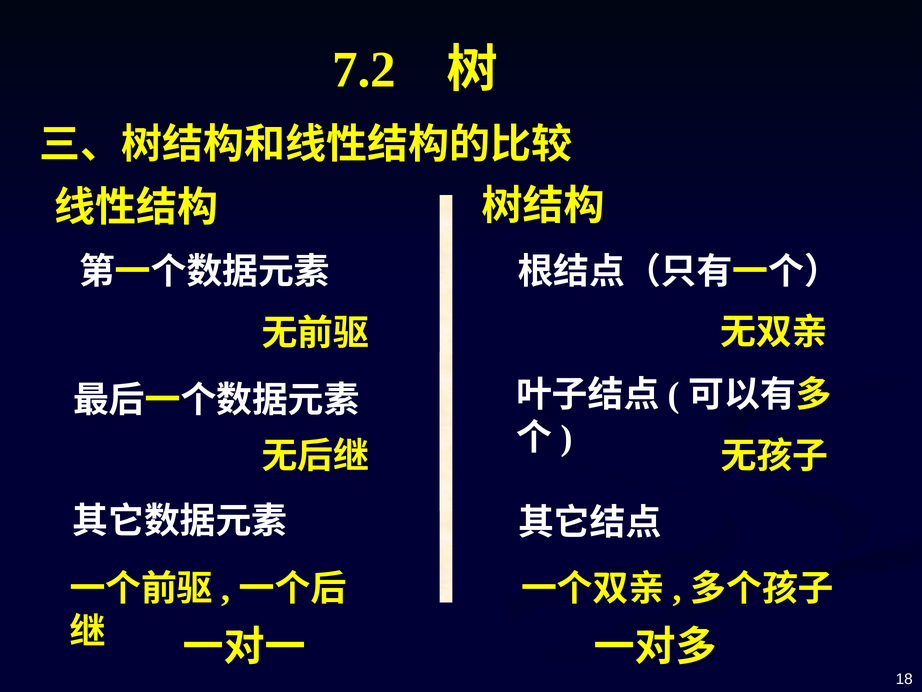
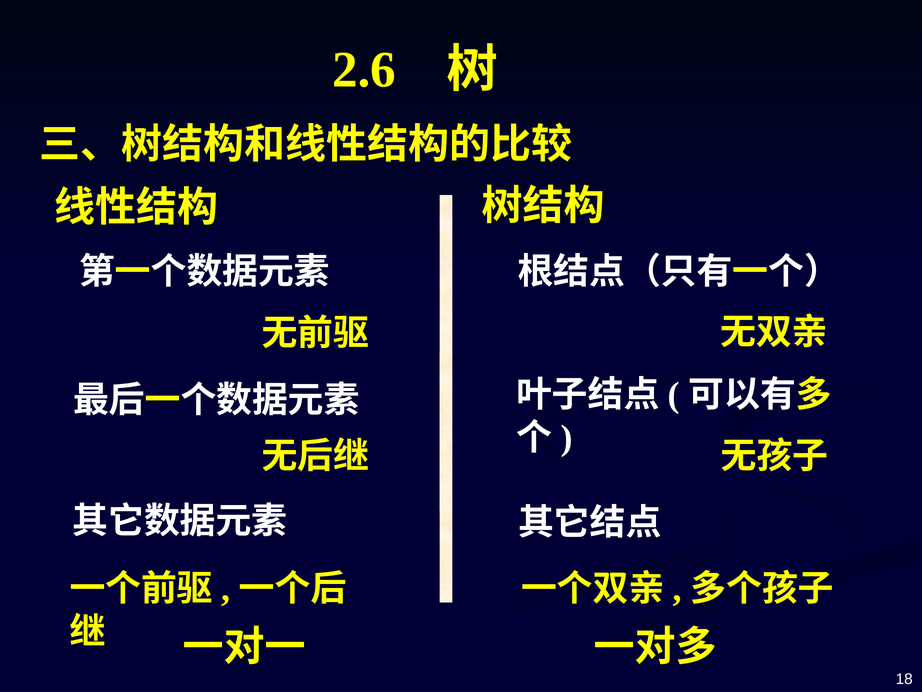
7.2: 7.2 -> 2.6
